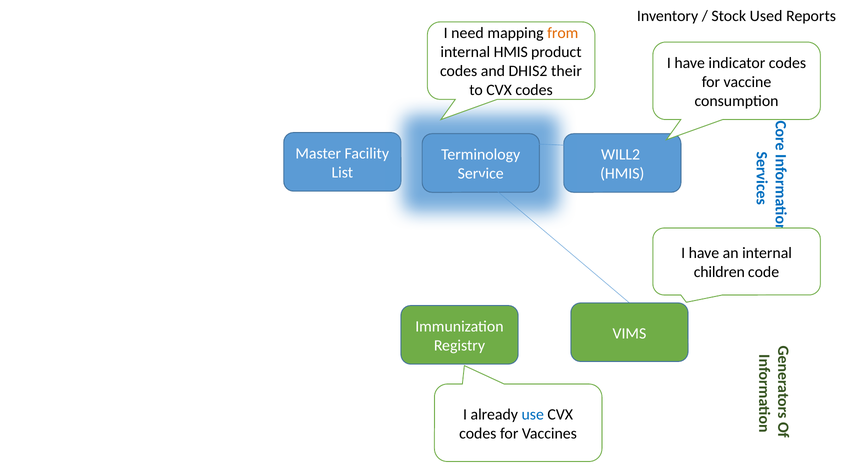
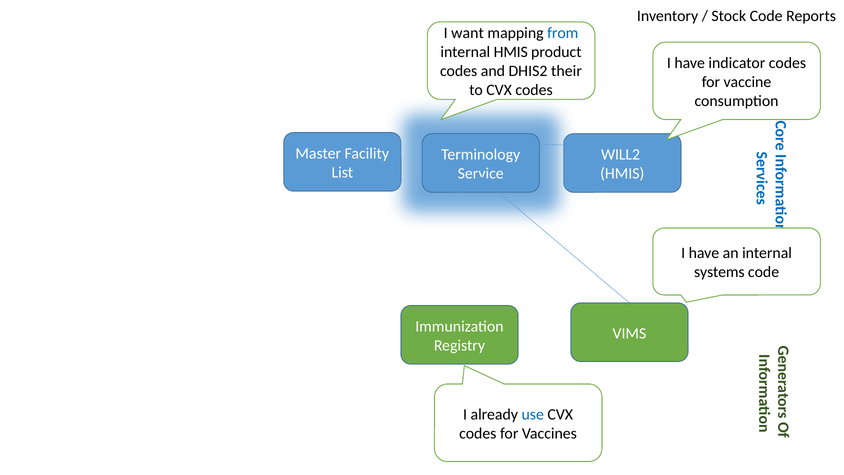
Stock Used: Used -> Code
need: need -> want
from colour: orange -> blue
children: children -> systems
